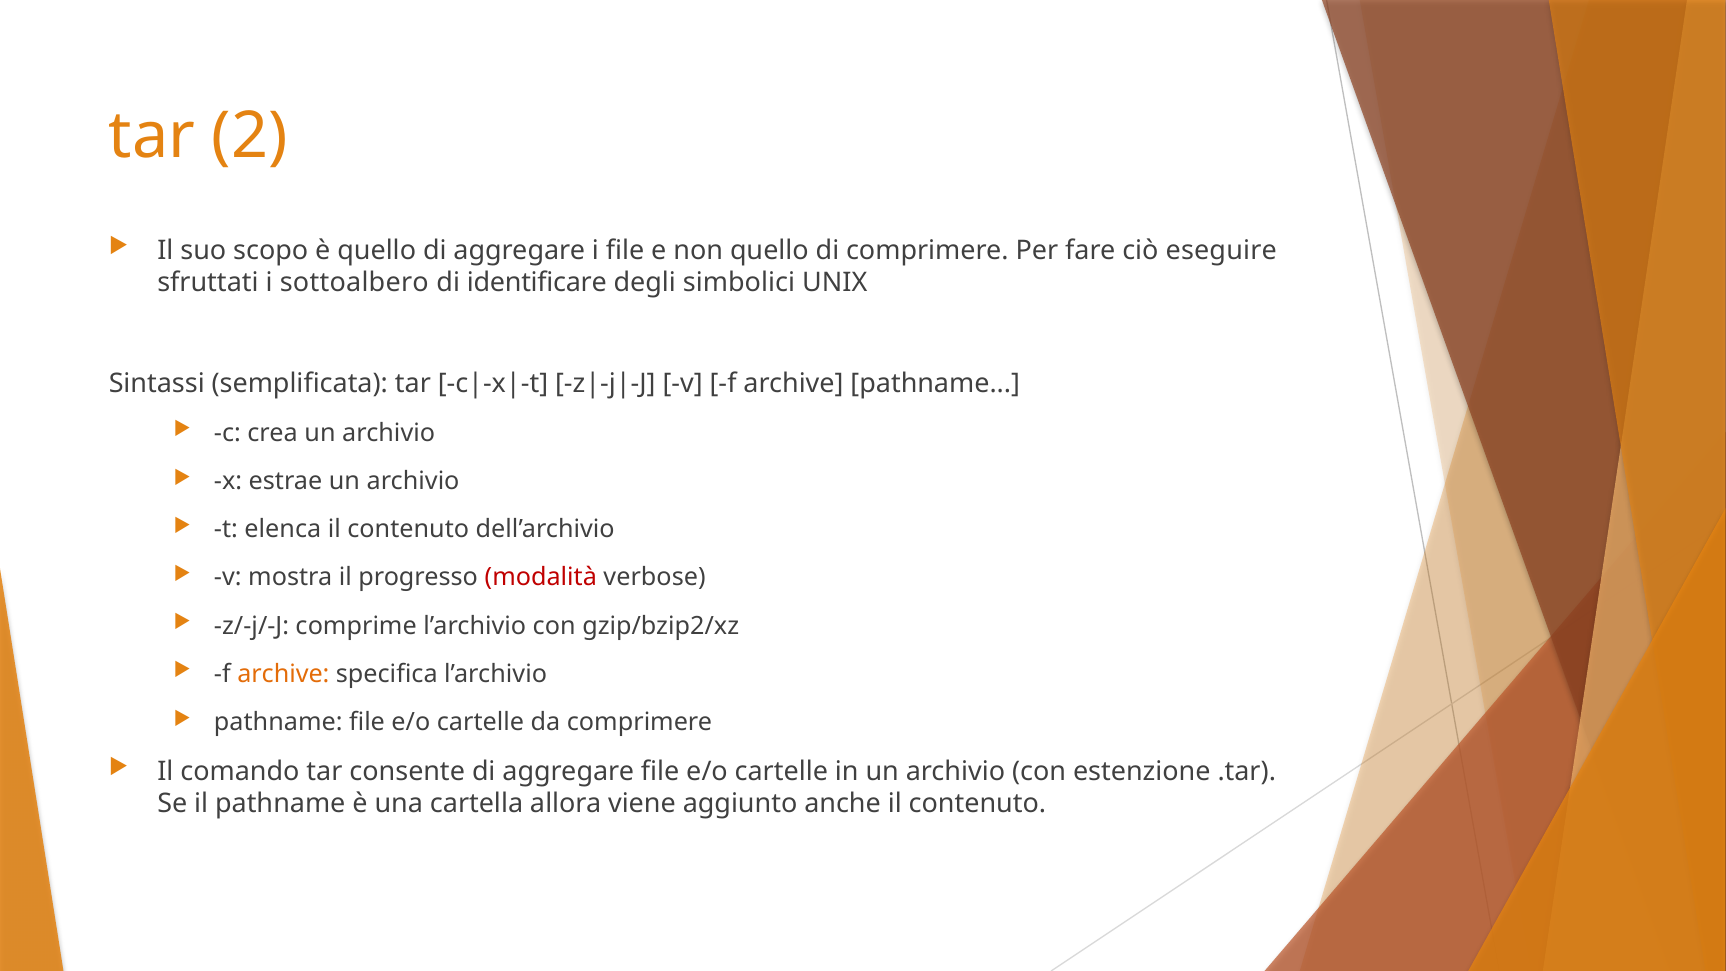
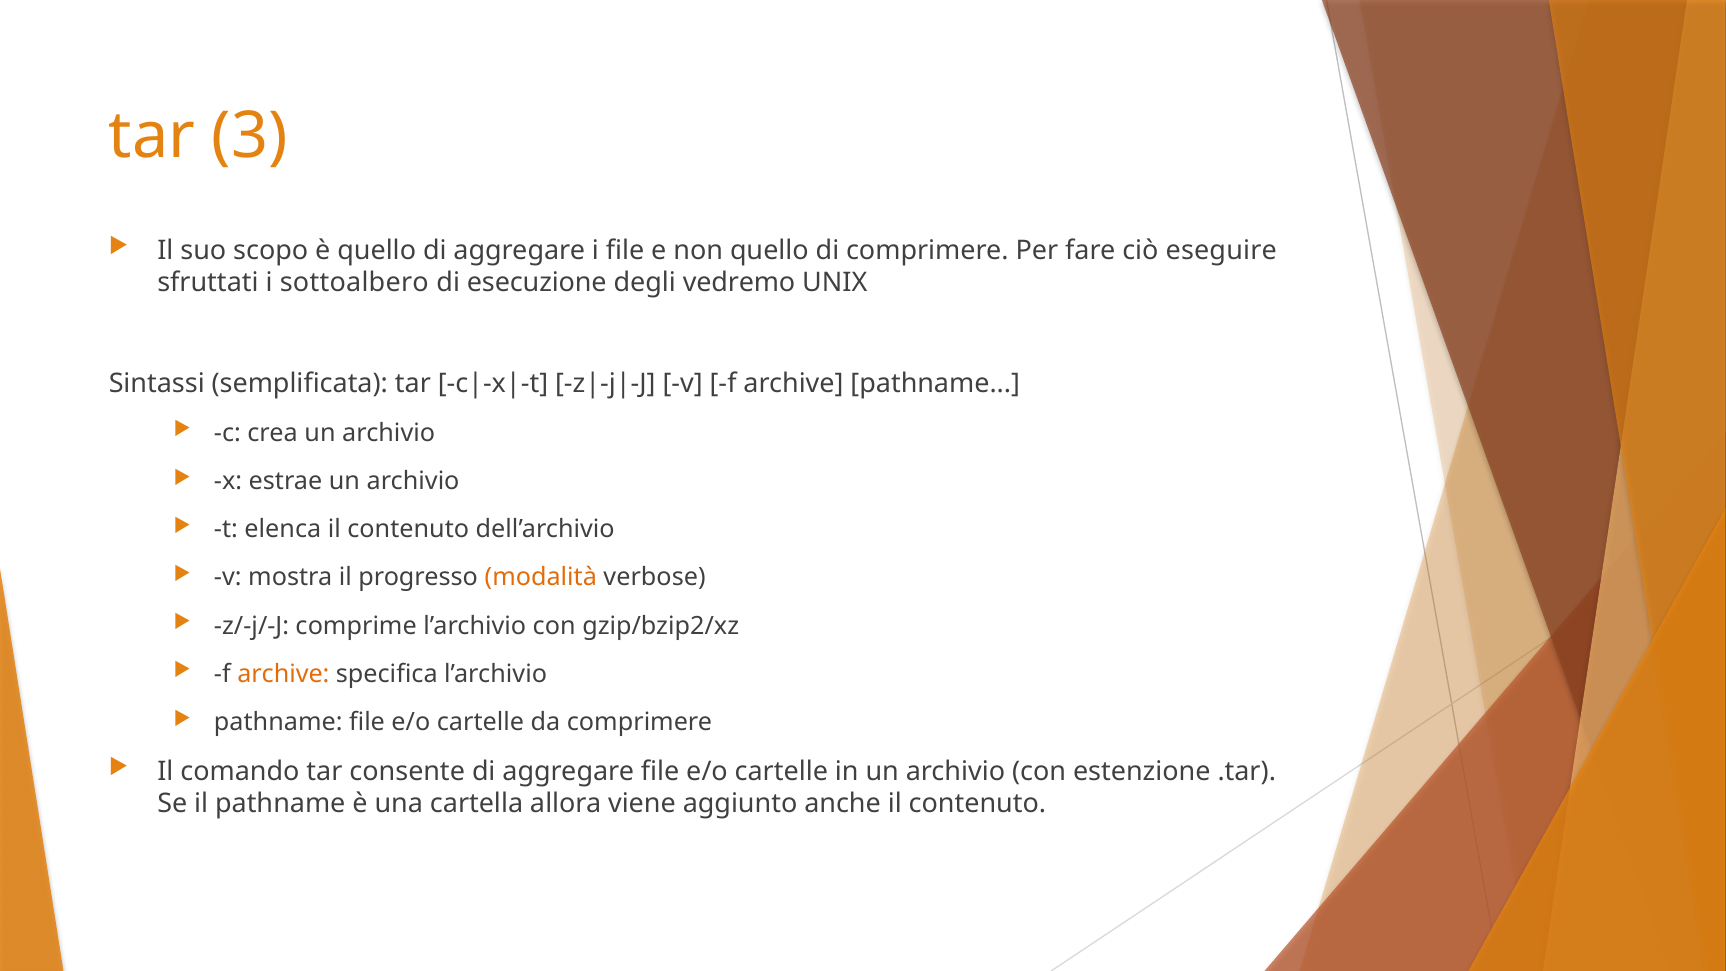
2: 2 -> 3
identificare: identificare -> esecuzione
simbolici: simbolici -> vedremo
modalità colour: red -> orange
